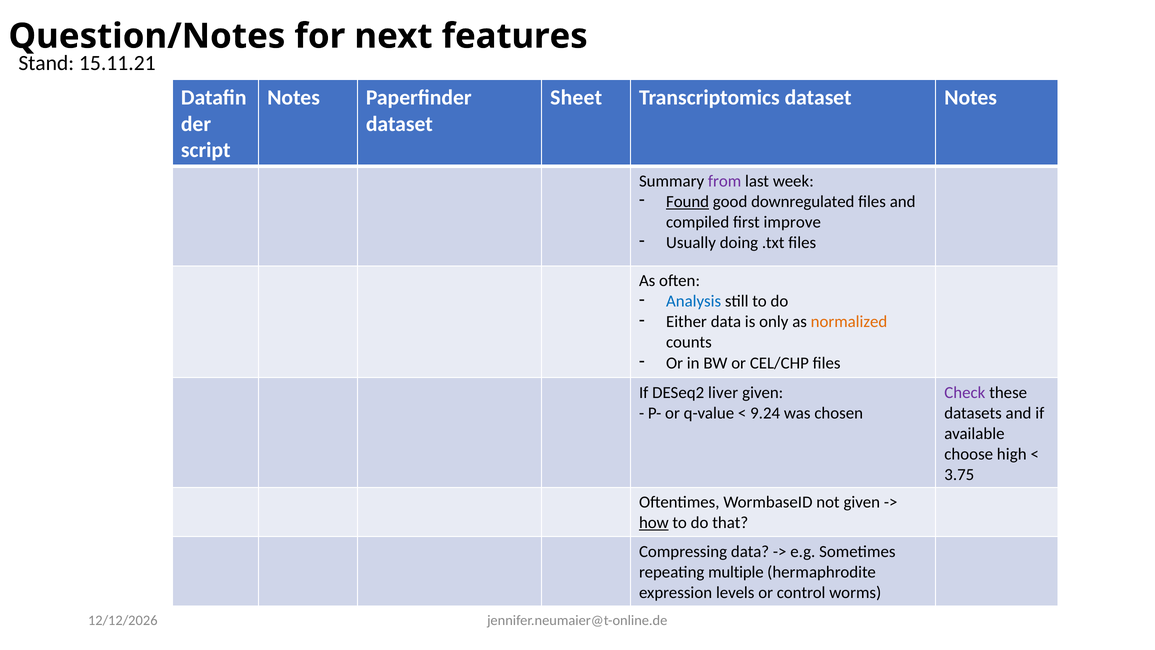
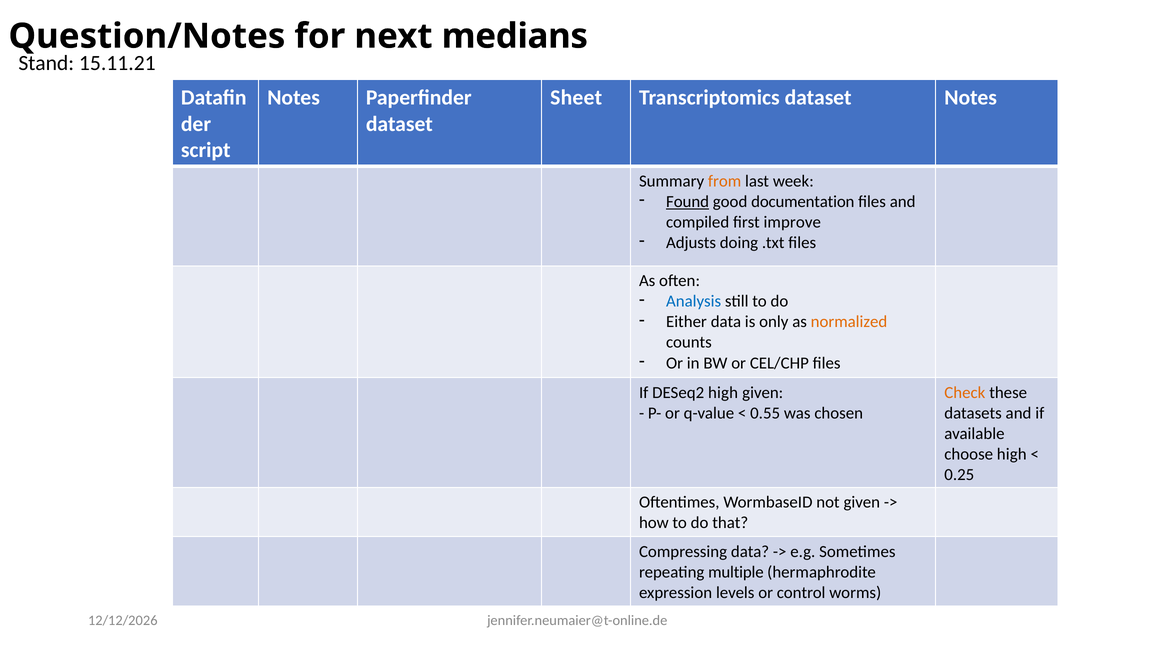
features: features -> medians
from colour: purple -> orange
downregulated: downregulated -> documentation
Usually: Usually -> Adjusts
DESeq2 liver: liver -> high
Check colour: purple -> orange
9.24: 9.24 -> 0.55
3.75: 3.75 -> 0.25
how underline: present -> none
